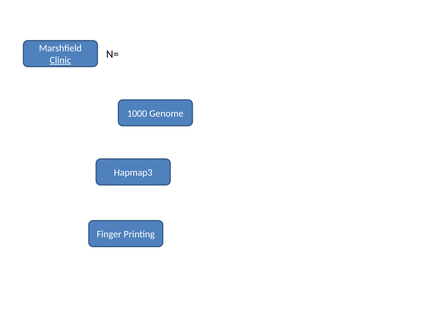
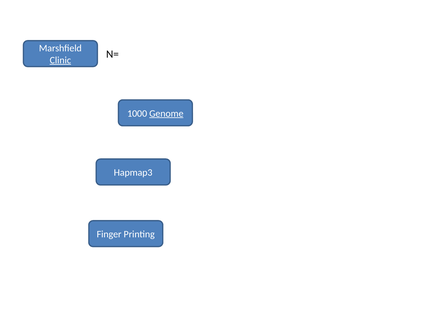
Genome underline: none -> present
